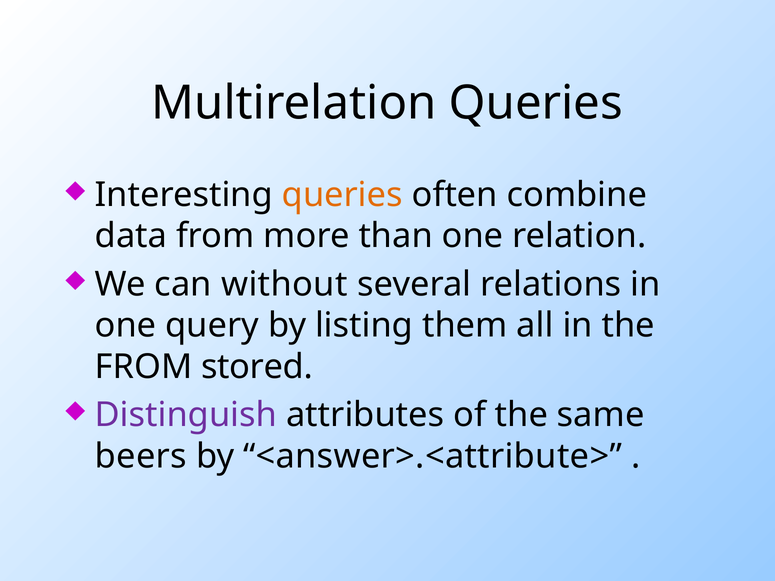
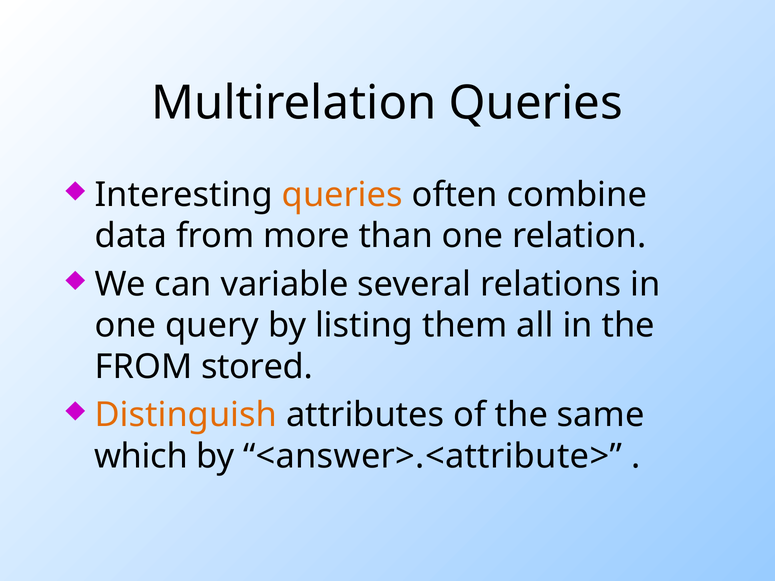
without: without -> variable
Distinguish colour: purple -> orange
beers: beers -> which
